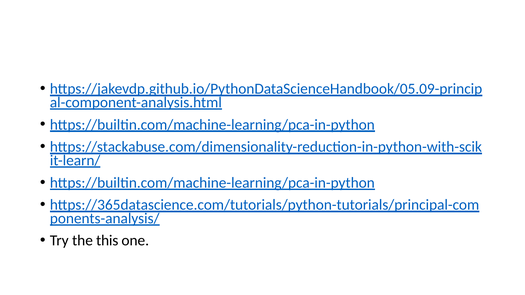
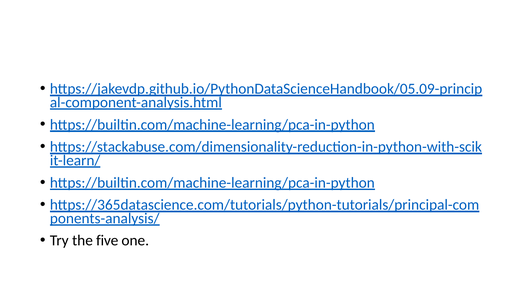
this: this -> five
